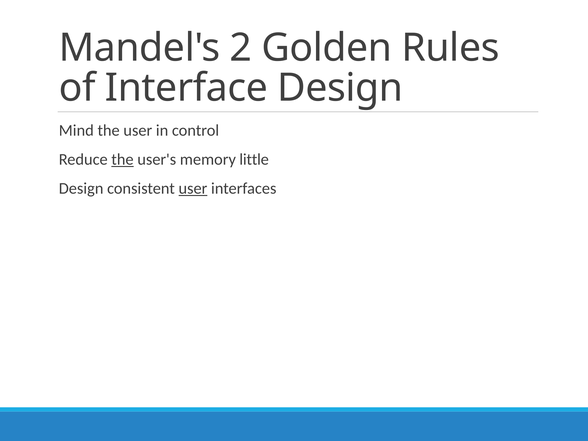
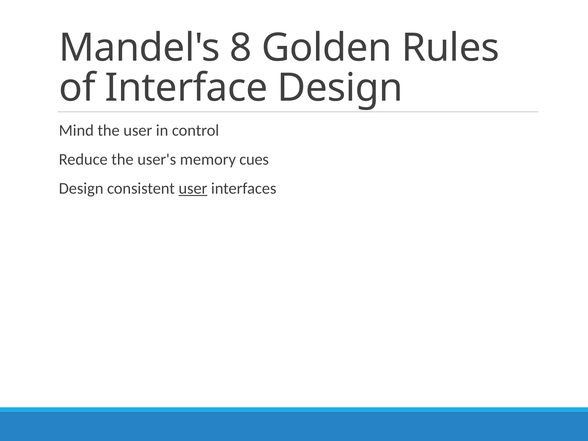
2: 2 -> 8
the at (123, 159) underline: present -> none
little: little -> cues
